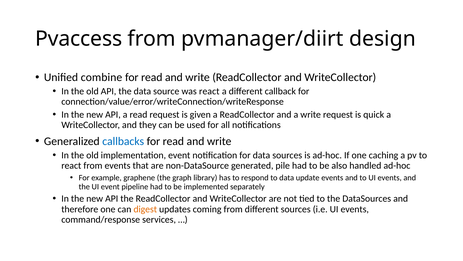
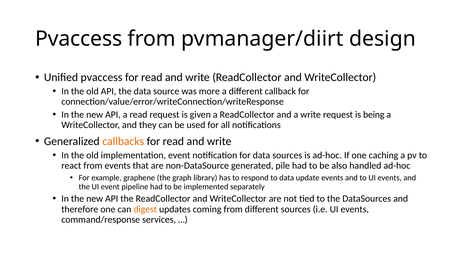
Unified combine: combine -> pvaccess
was react: react -> more
quick: quick -> being
callbacks colour: blue -> orange
